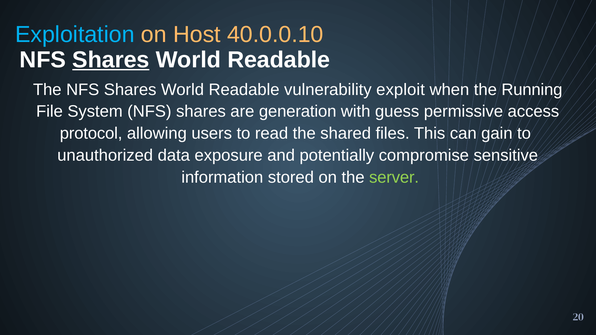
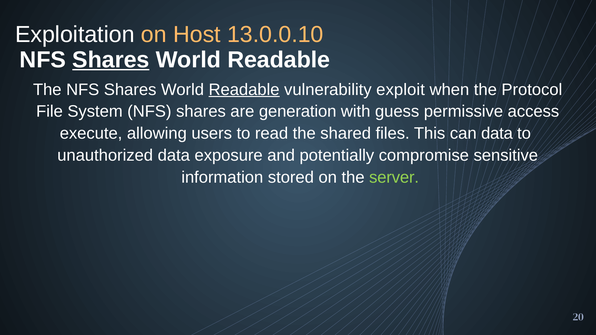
Exploitation colour: light blue -> white
40.0.0.10: 40.0.0.10 -> 13.0.0.10
Readable at (244, 90) underline: none -> present
Running: Running -> Protocol
protocol: protocol -> execute
can gain: gain -> data
